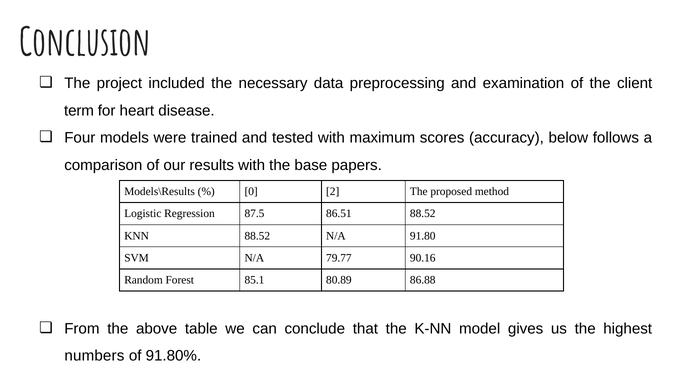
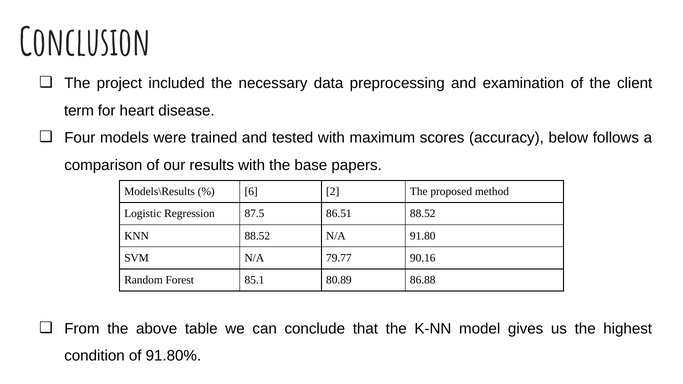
0: 0 -> 6
numbers: numbers -> condition
